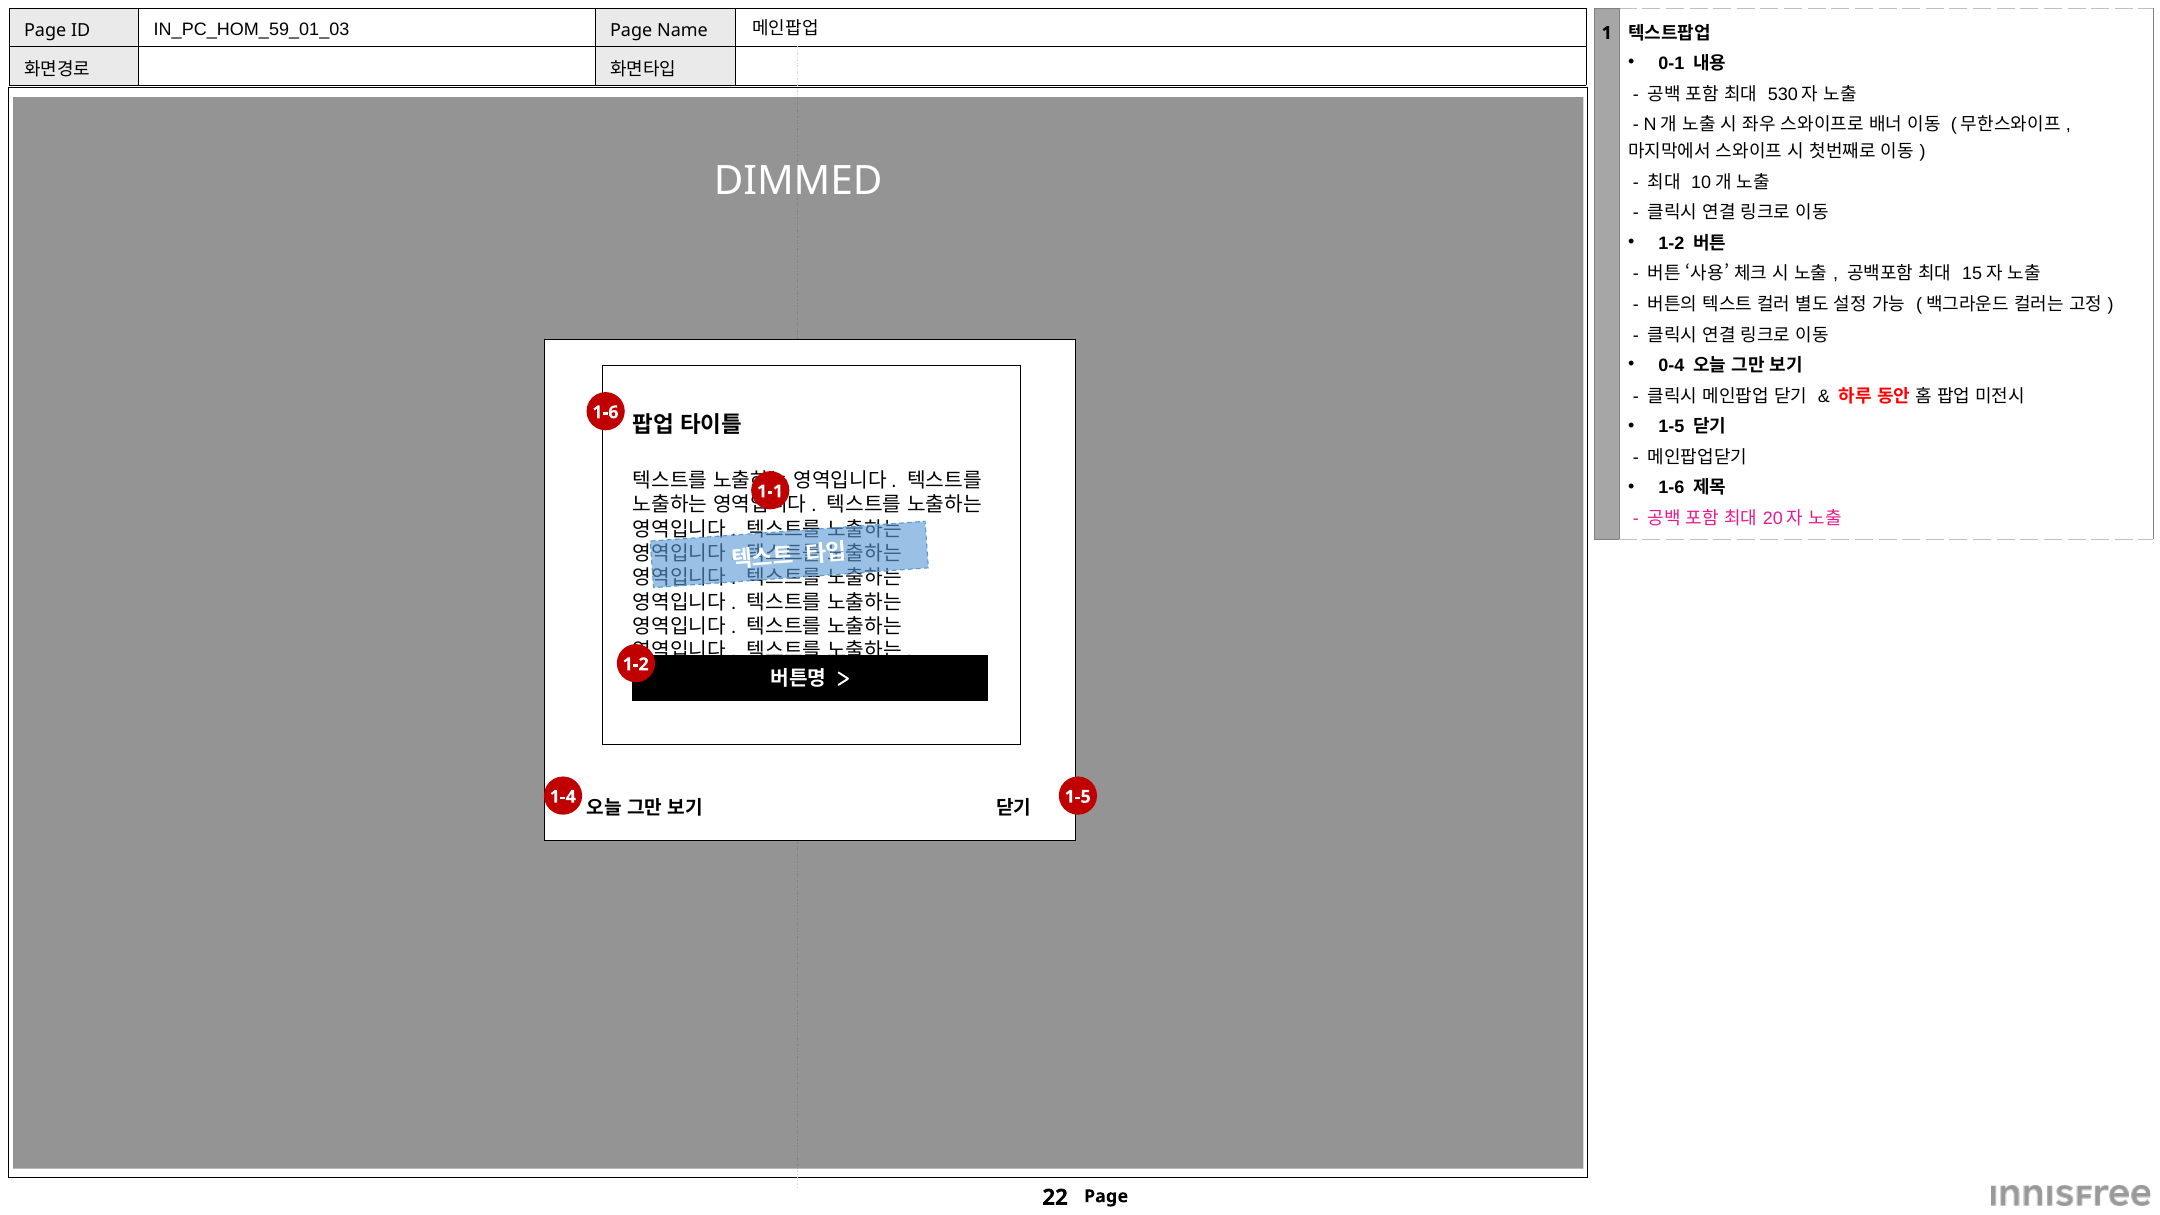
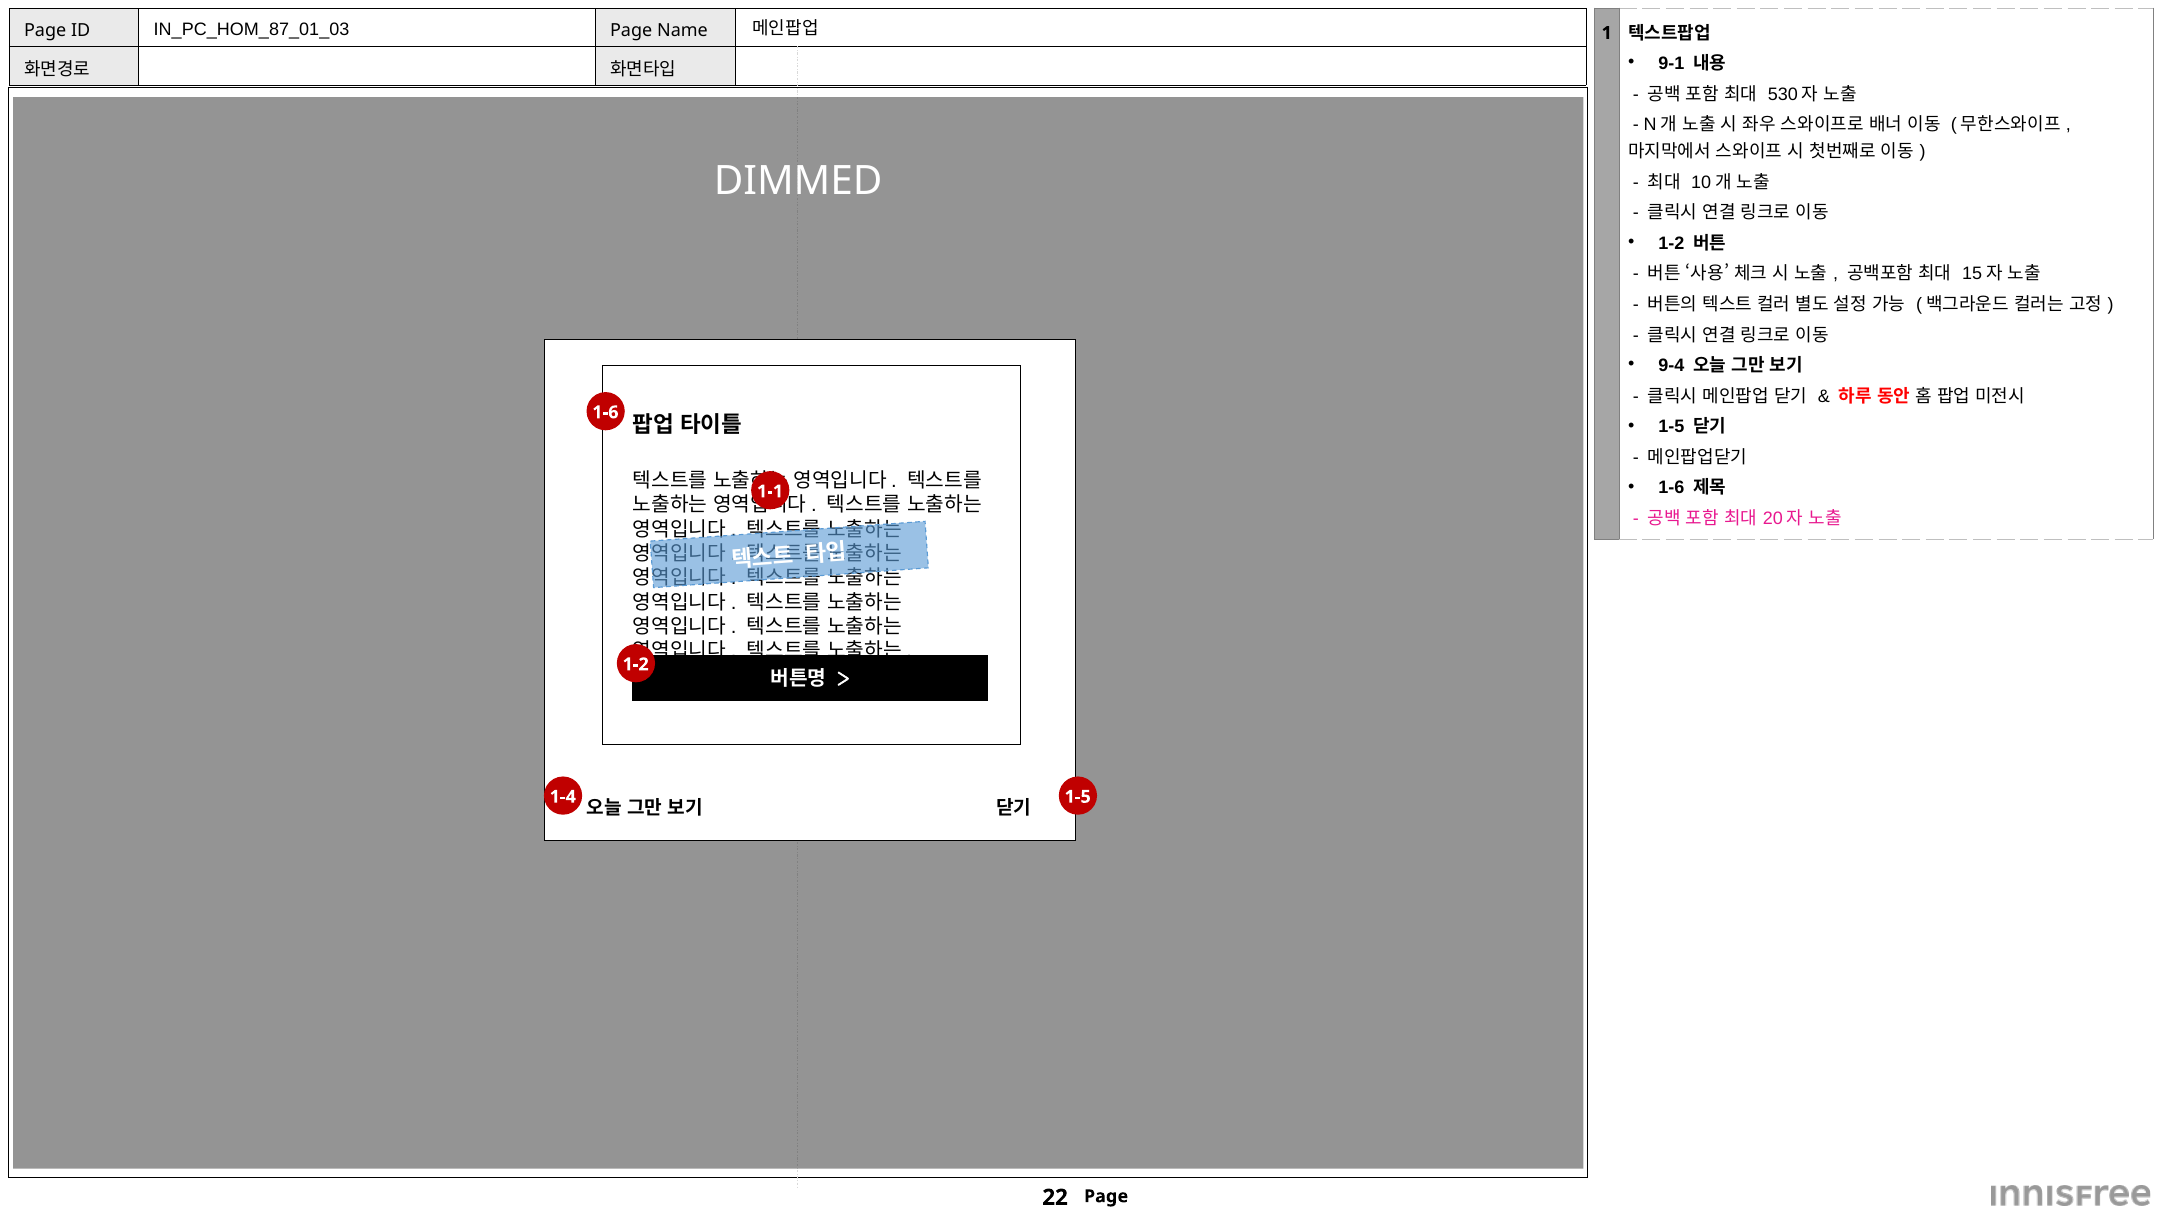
IN_PC_HOM_59_01_03: IN_PC_HOM_59_01_03 -> IN_PC_HOM_87_01_03
0-1: 0-1 -> 9-1
0-4: 0-4 -> 9-4
